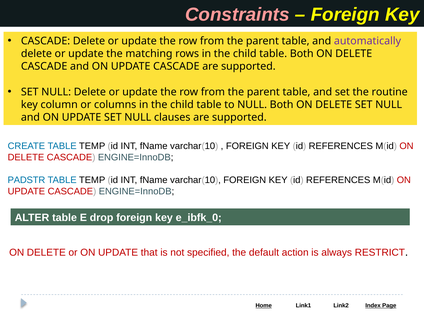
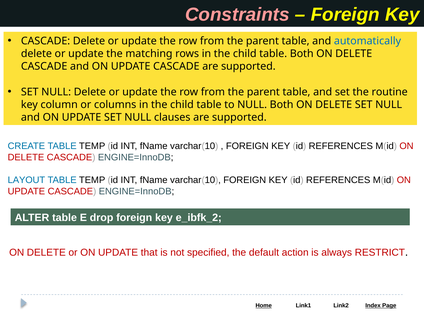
automatically colour: purple -> blue
PADSTR: PADSTR -> LAYOUT
e_ibfk_0: e_ibfk_0 -> e_ibfk_2
